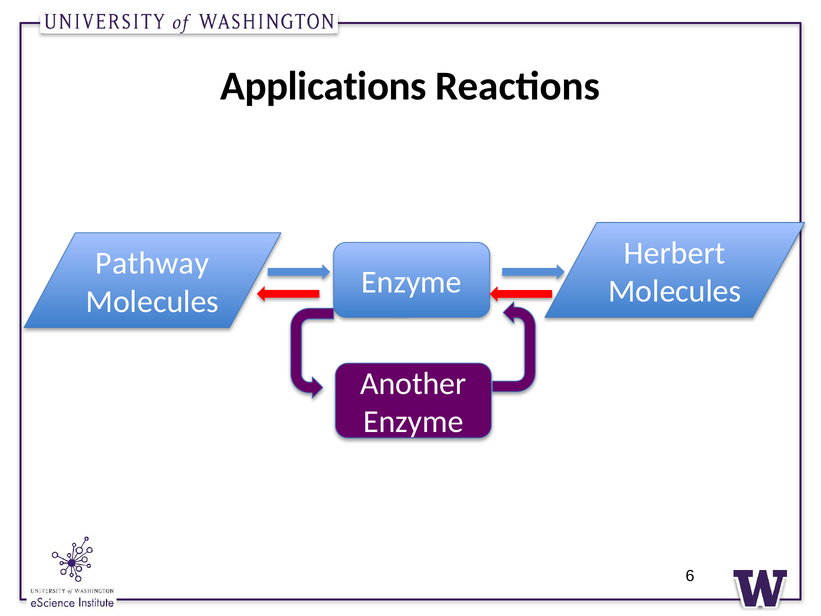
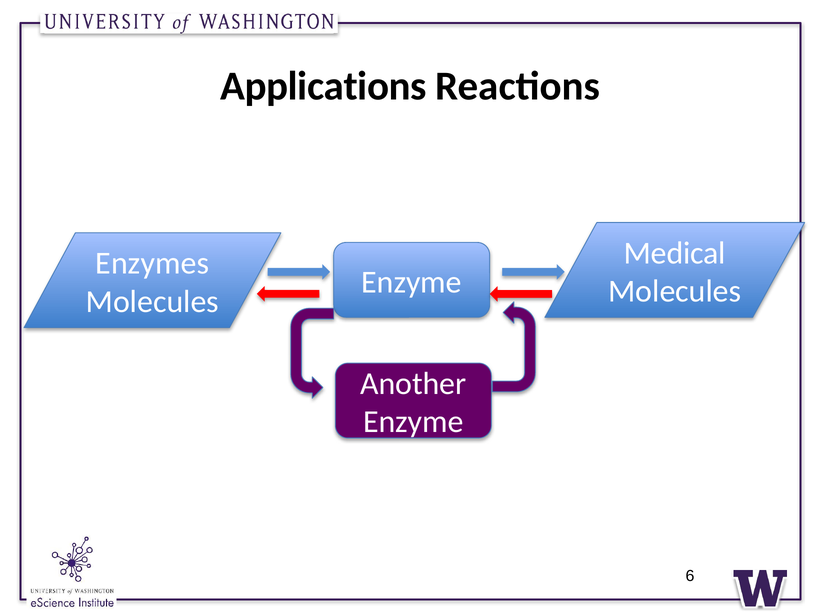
Herbert: Herbert -> Medical
Pathway at (152, 263): Pathway -> Enzymes
